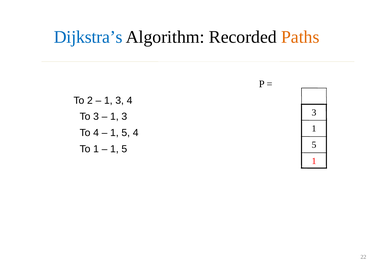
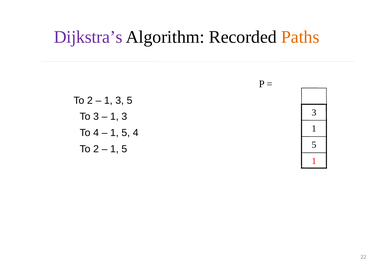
Dijkstra’s colour: blue -> purple
3 4: 4 -> 5
1 at (96, 149): 1 -> 2
